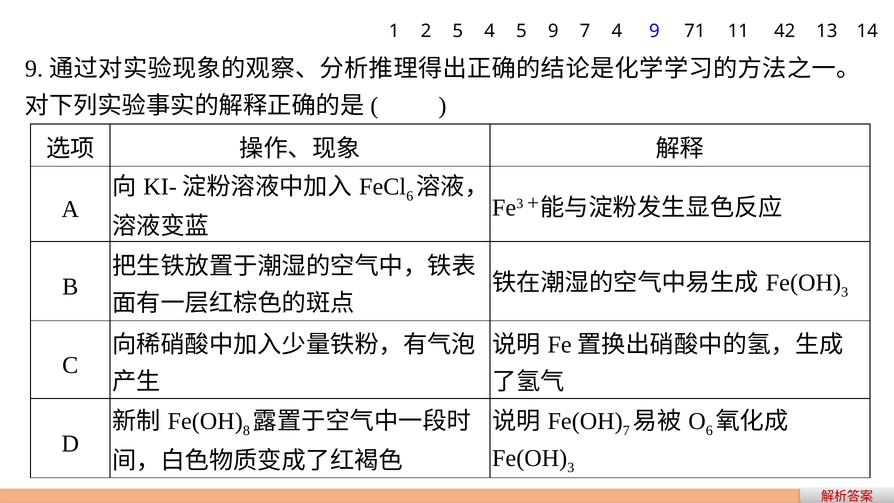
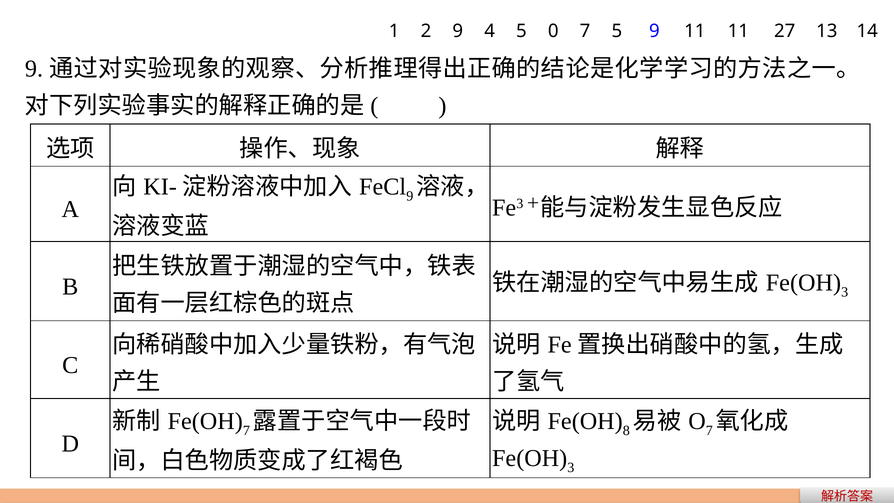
2 5: 5 -> 9
5 9: 9 -> 0
7 4: 4 -> 5
9 71: 71 -> 11
42: 42 -> 27
6 at (410, 196): 6 -> 9
8 at (246, 431): 8 -> 7
7 at (626, 431): 7 -> 8
6 at (709, 431): 6 -> 7
